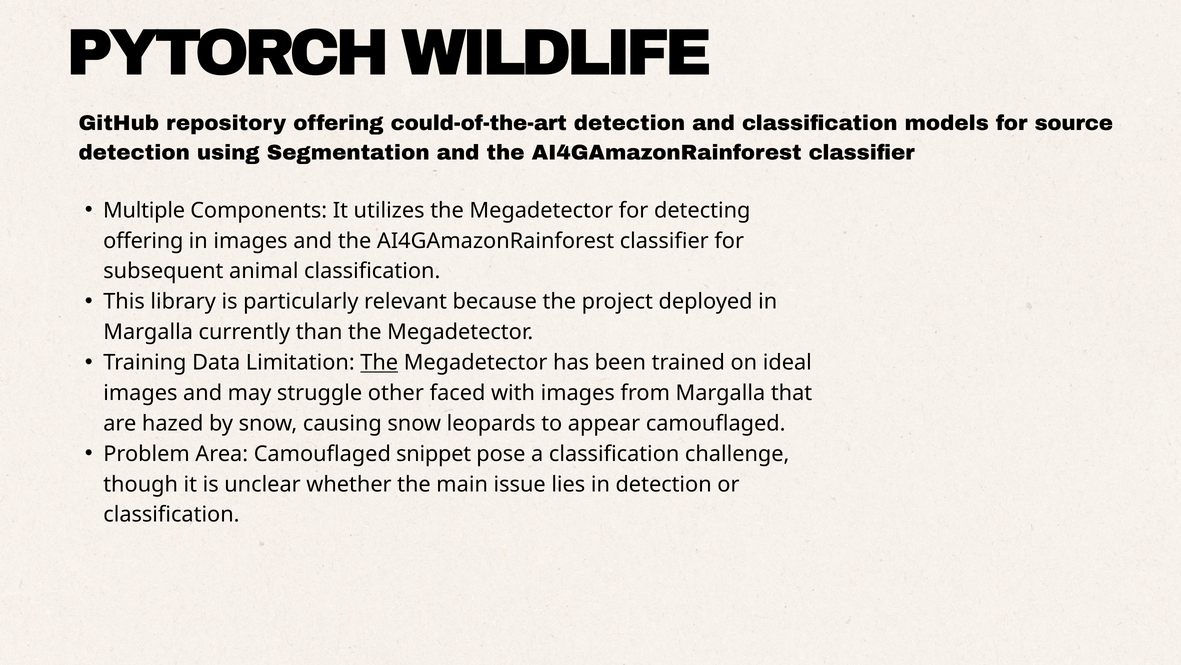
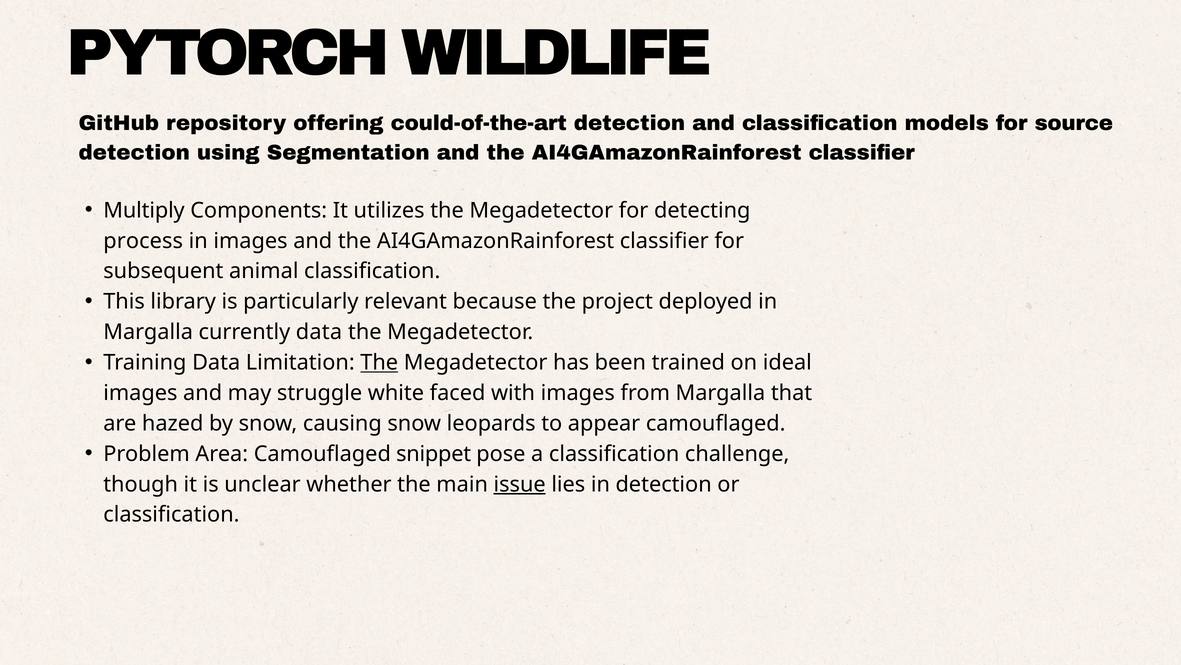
Multiple: Multiple -> Multiply
offering at (143, 241): offering -> process
currently than: than -> data
other: other -> white
issue underline: none -> present
